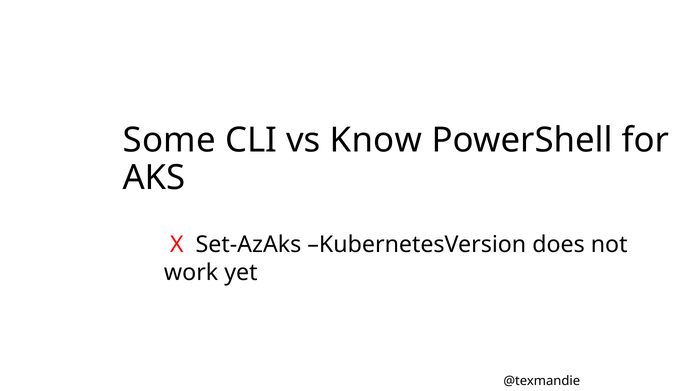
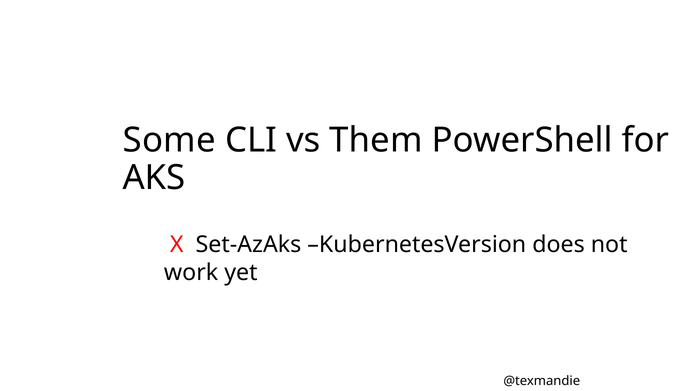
Know: Know -> Them
